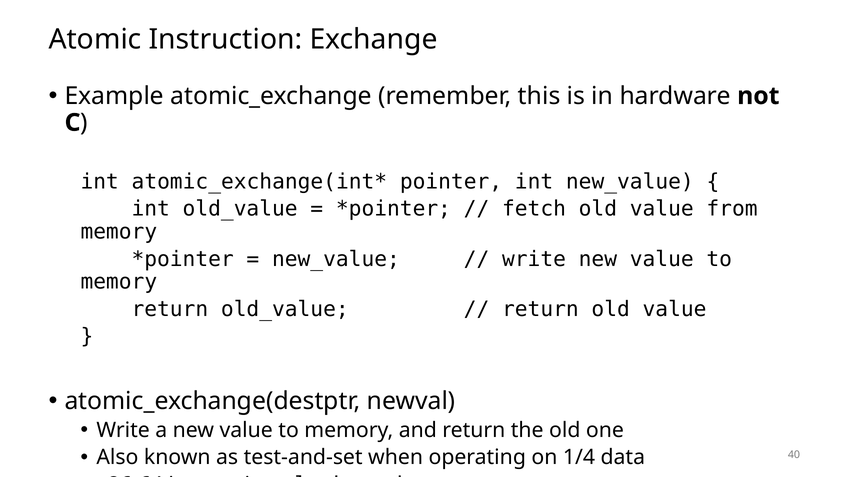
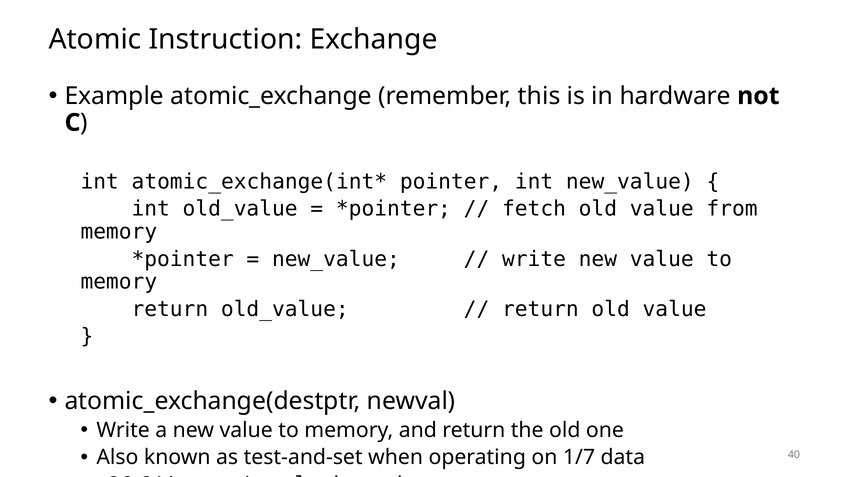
1/4: 1/4 -> 1/7
